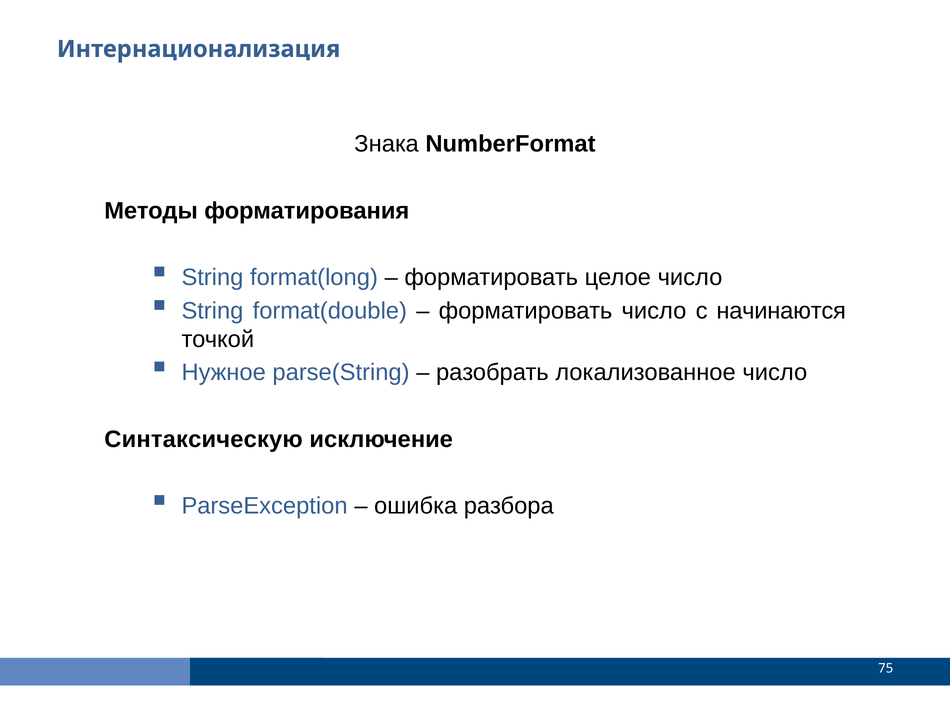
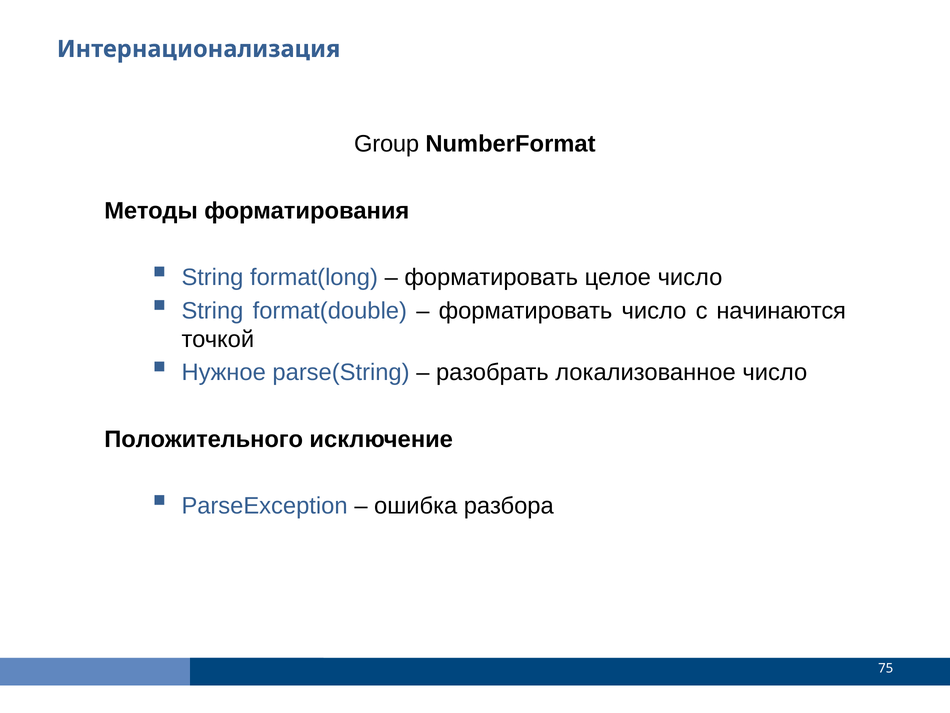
Знака: Знака -> Group
Синтаксическую: Синтаксическую -> Положительного
